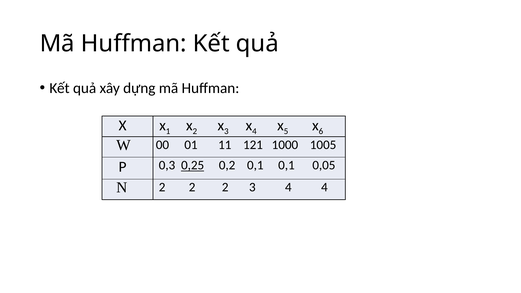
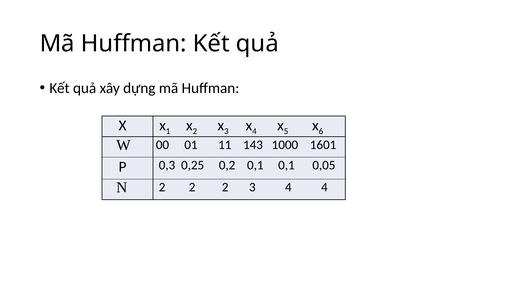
121: 121 -> 143
1005: 1005 -> 1601
0,25 underline: present -> none
